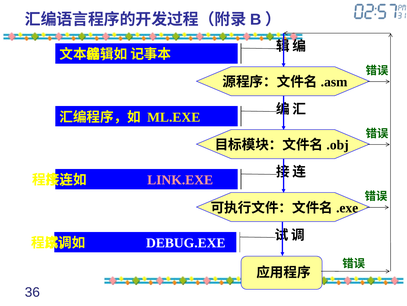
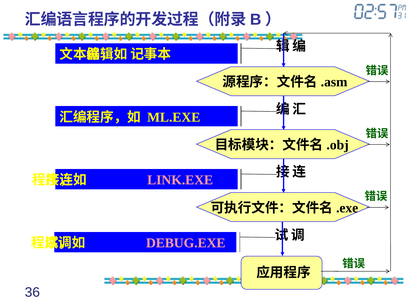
DEBUG.EXE colour: white -> pink
